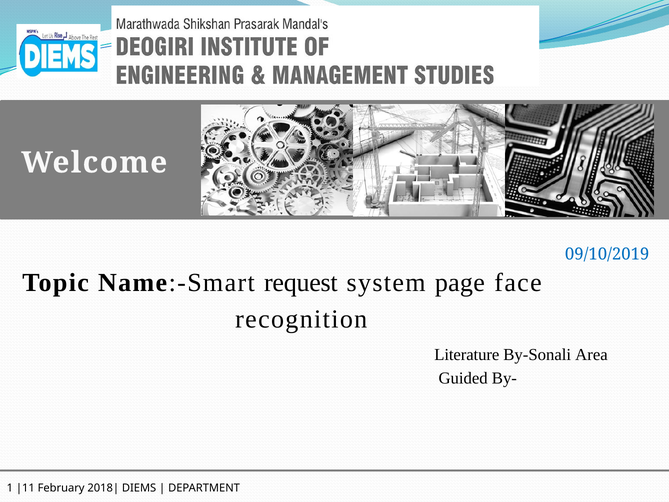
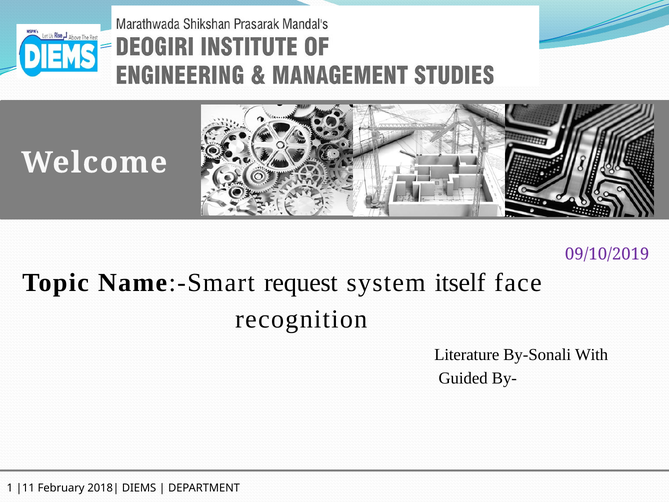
09/10/2019 colour: blue -> purple
page: page -> itself
Area: Area -> With
